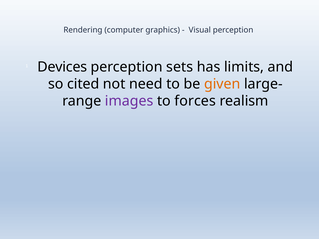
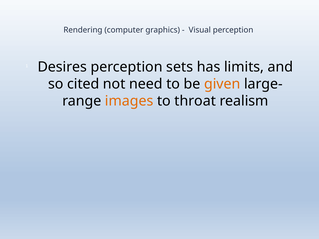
Devices: Devices -> Desires
images colour: purple -> orange
forces: forces -> throat
